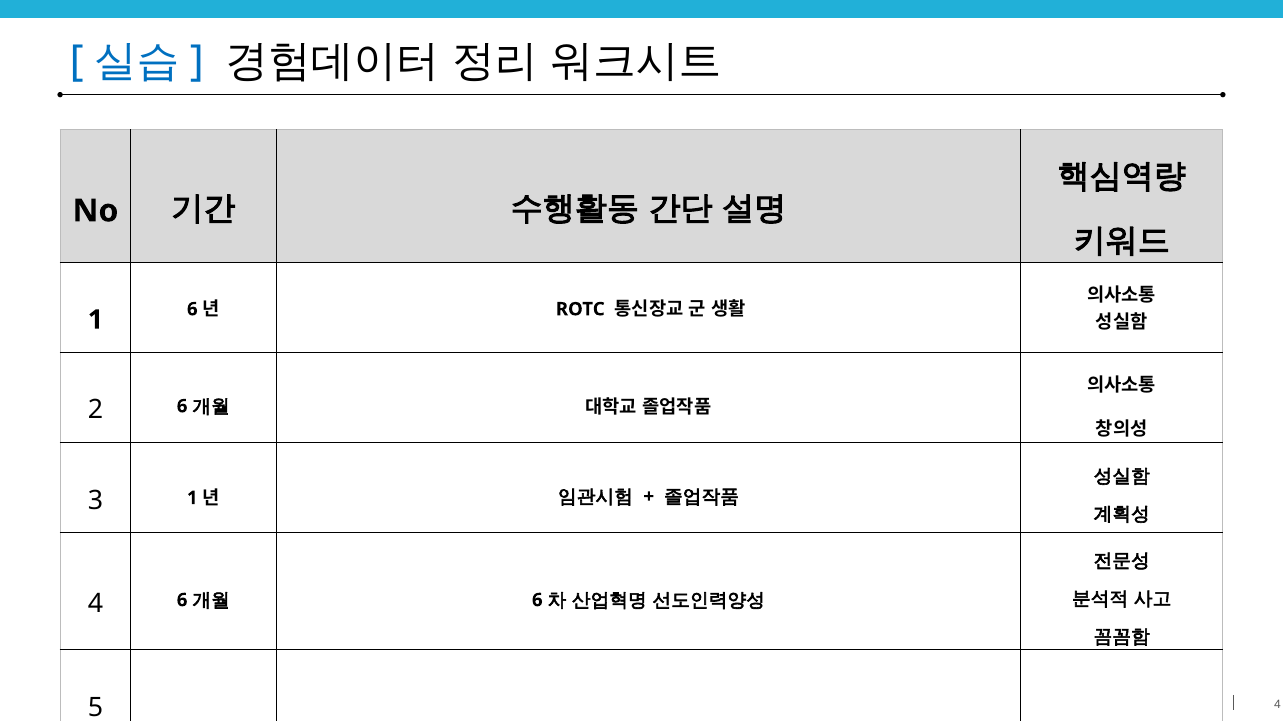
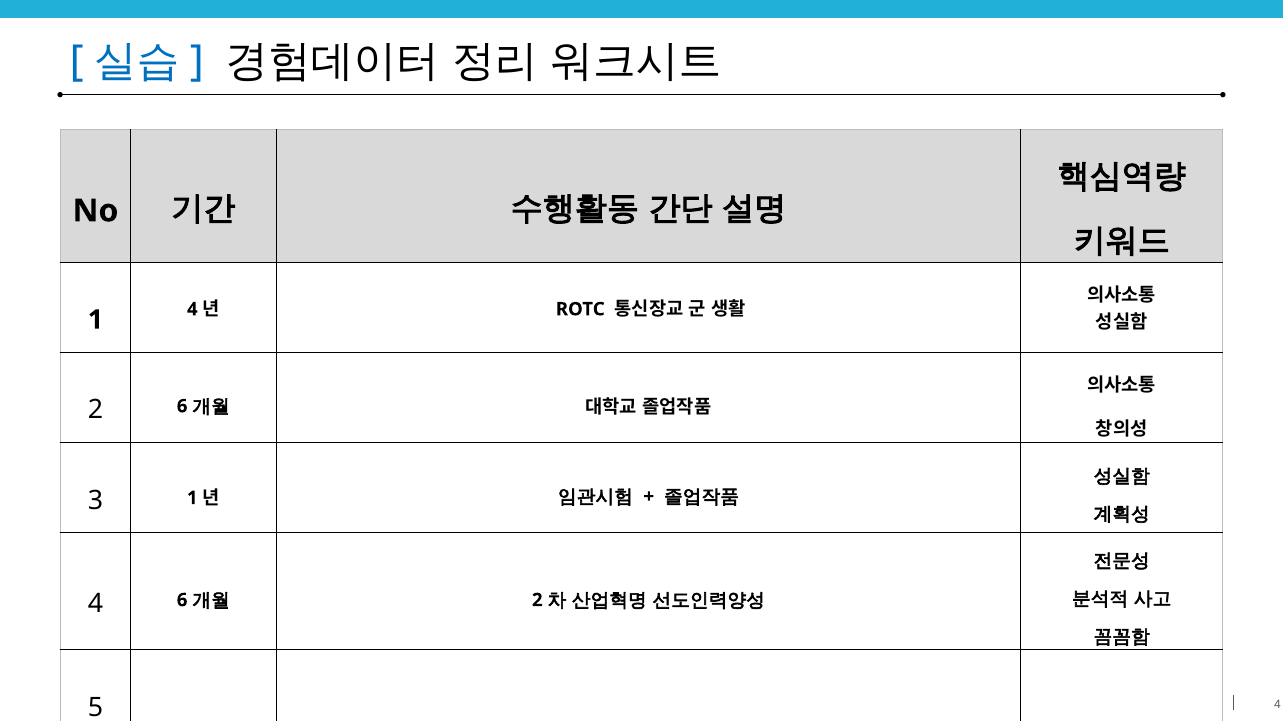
1 6: 6 -> 4
6 at (537, 601): 6 -> 2
